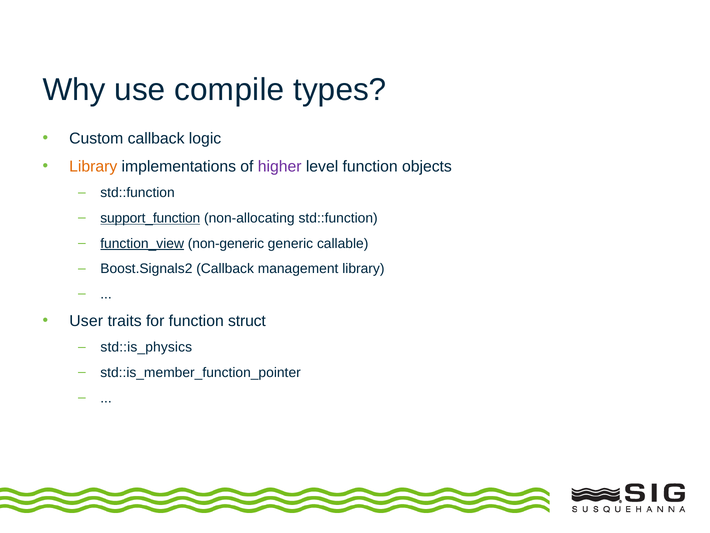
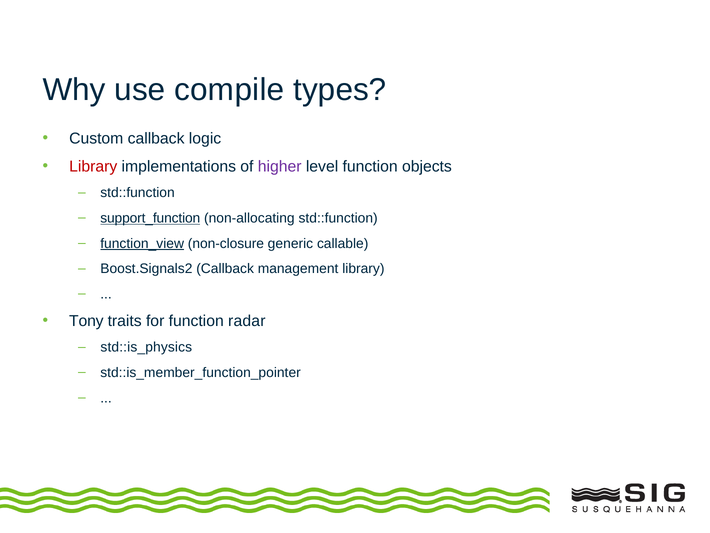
Library at (93, 166) colour: orange -> red
non-generic: non-generic -> non-closure
User: User -> Tony
struct: struct -> radar
